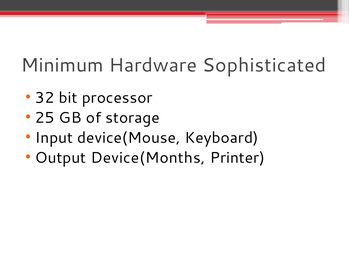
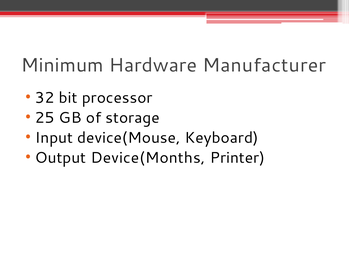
Sophisticated: Sophisticated -> Manufacturer
